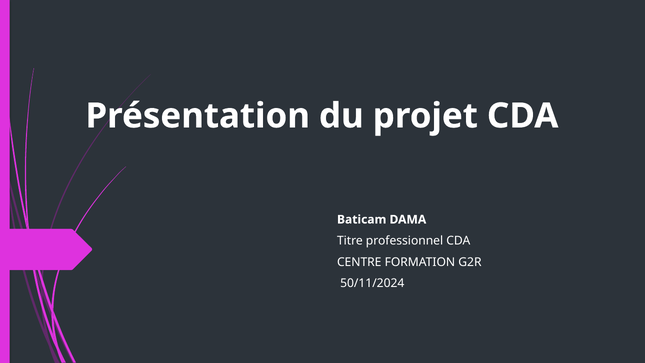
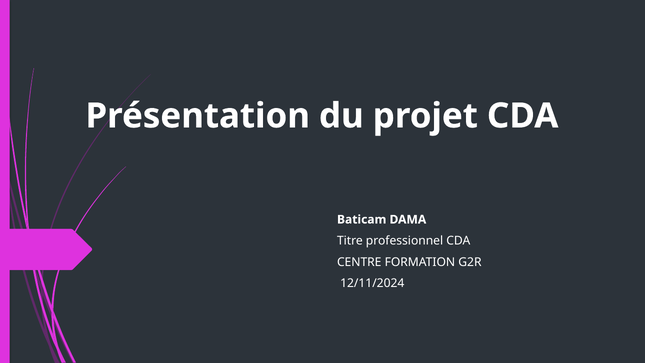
50/11/2024: 50/11/2024 -> 12/11/2024
